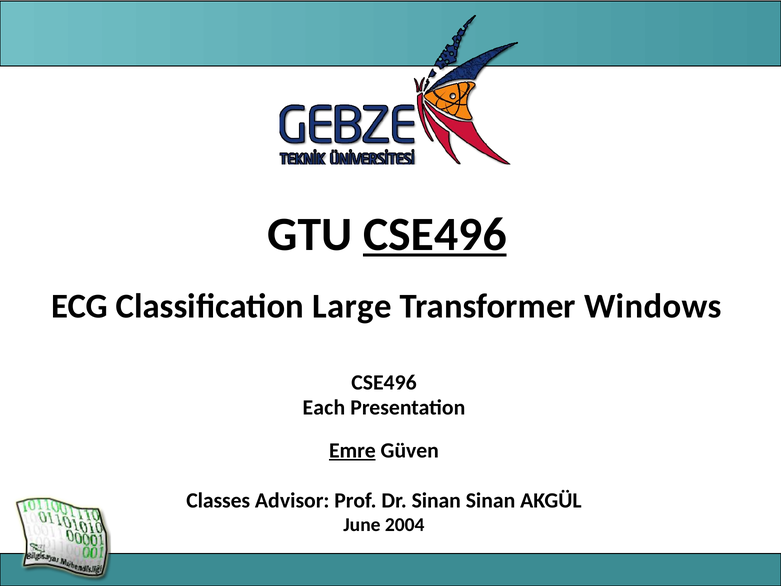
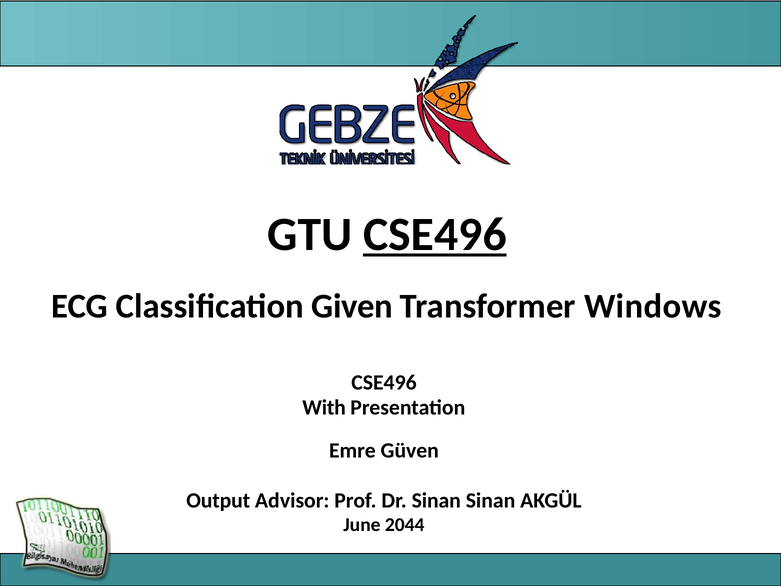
Large: Large -> Given
Each: Each -> With
Emre underline: present -> none
Classes: Classes -> Output
2004: 2004 -> 2044
